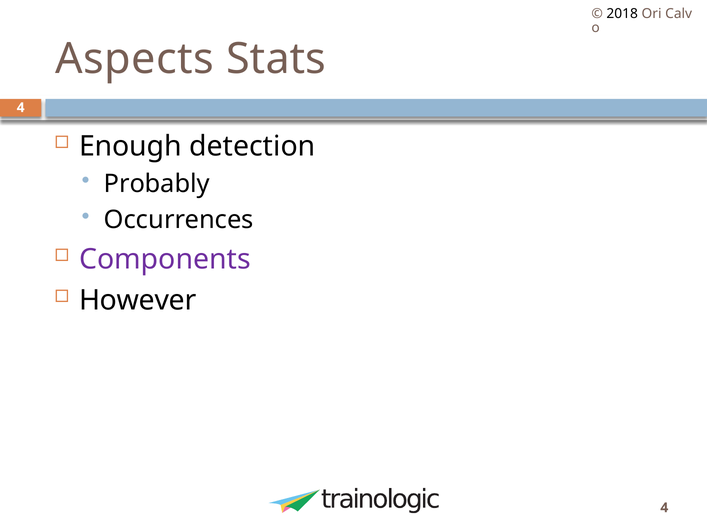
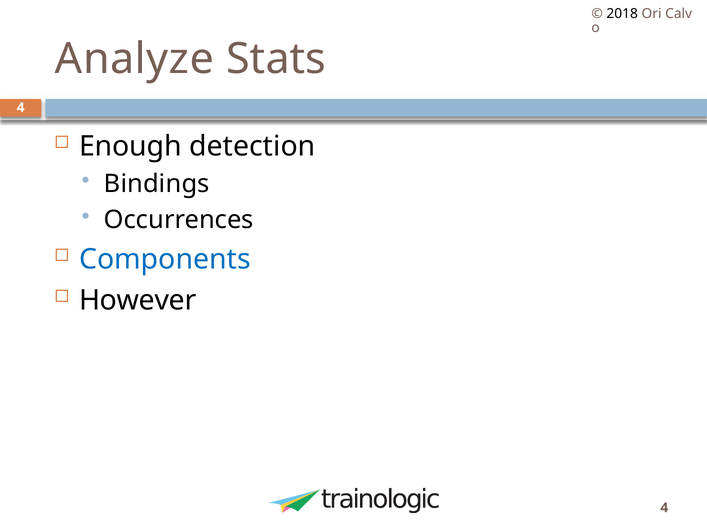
Aspects: Aspects -> Analyze
Probably: Probably -> Bindings
Components colour: purple -> blue
